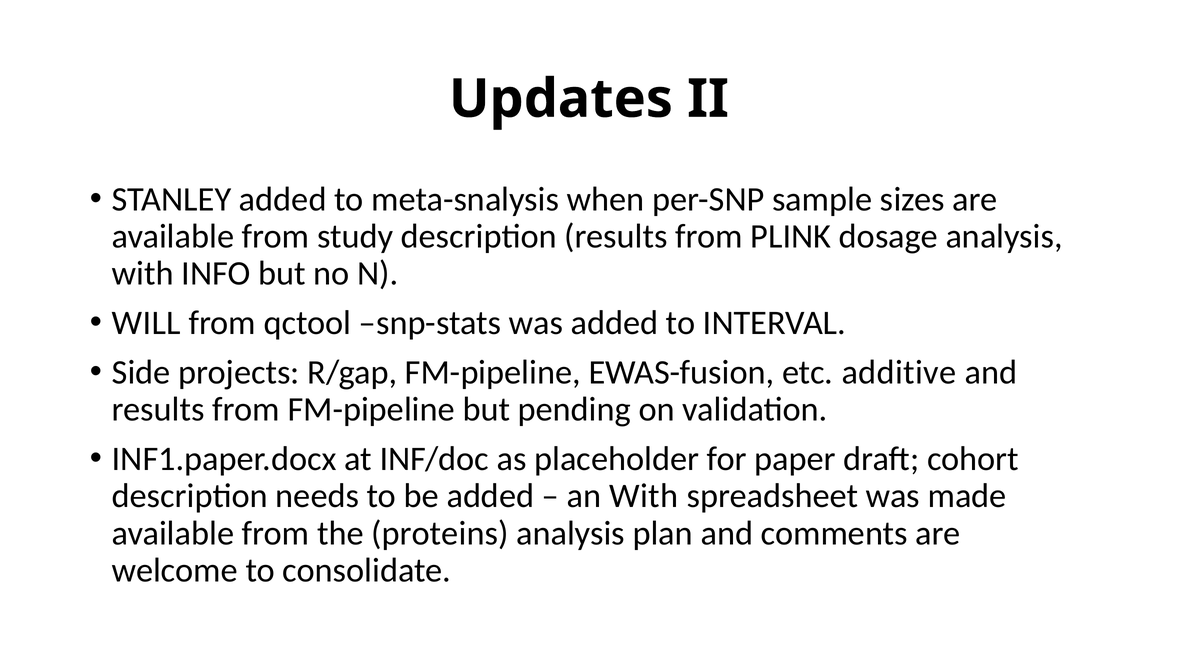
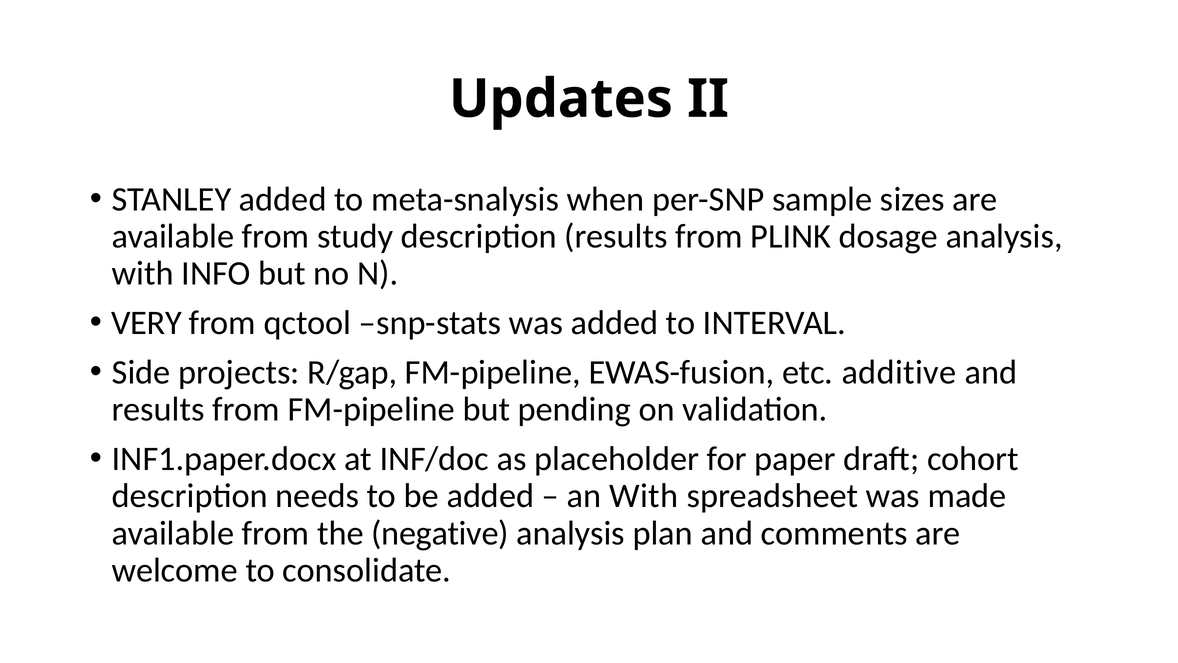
WILL: WILL -> VERY
proteins: proteins -> negative
